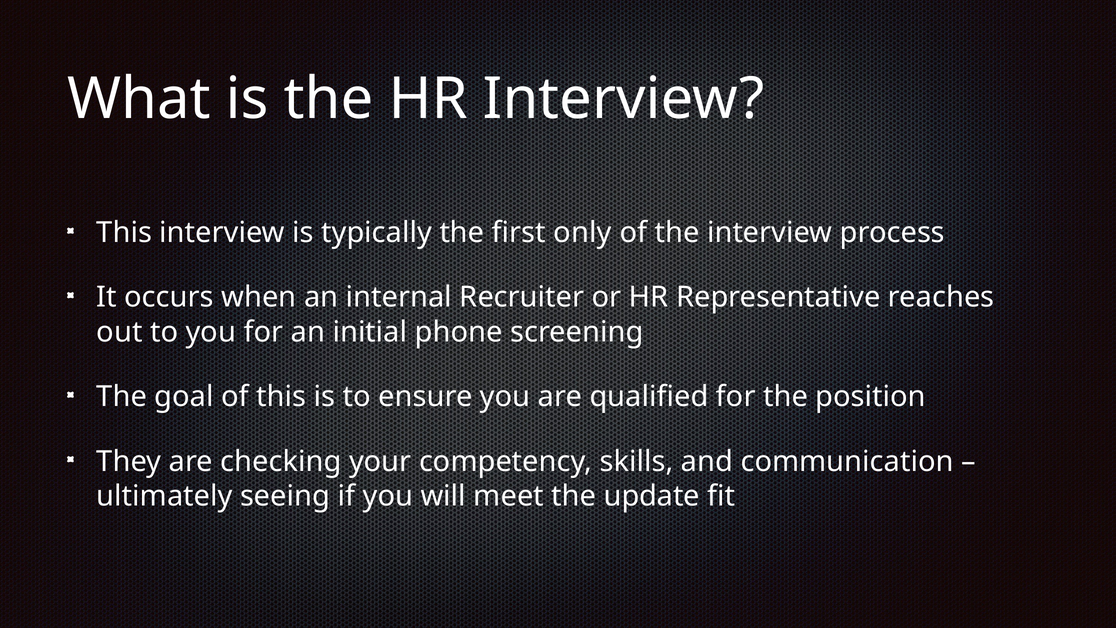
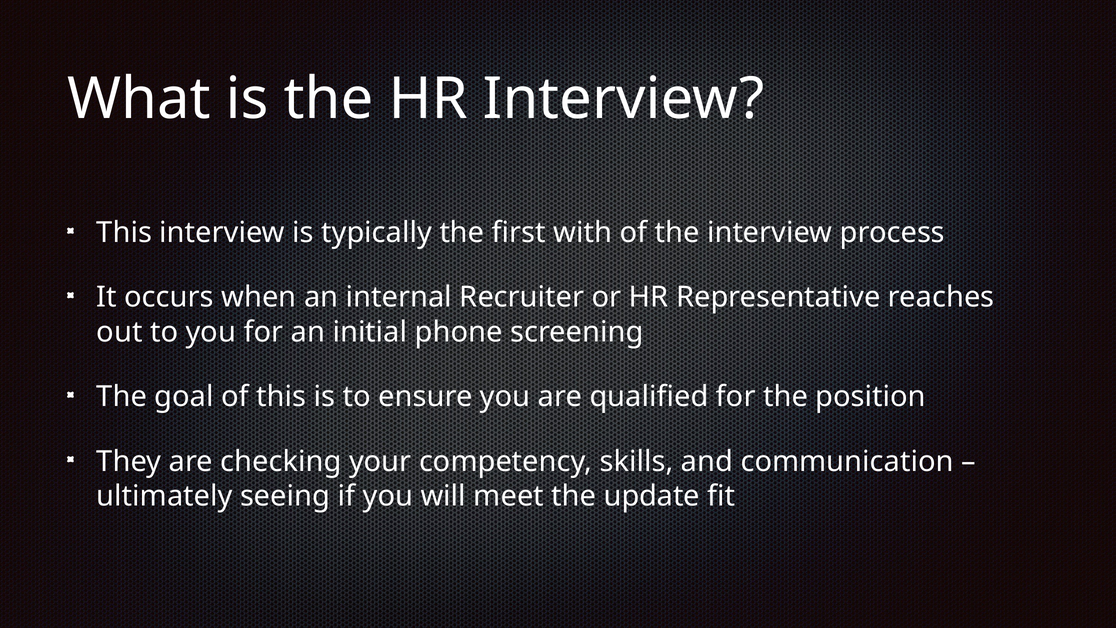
only: only -> with
